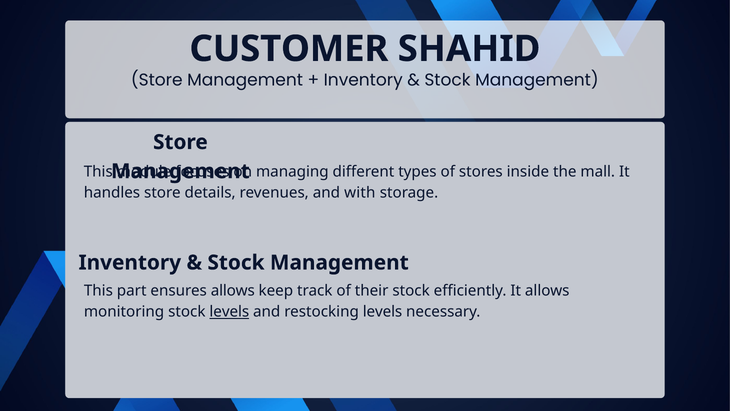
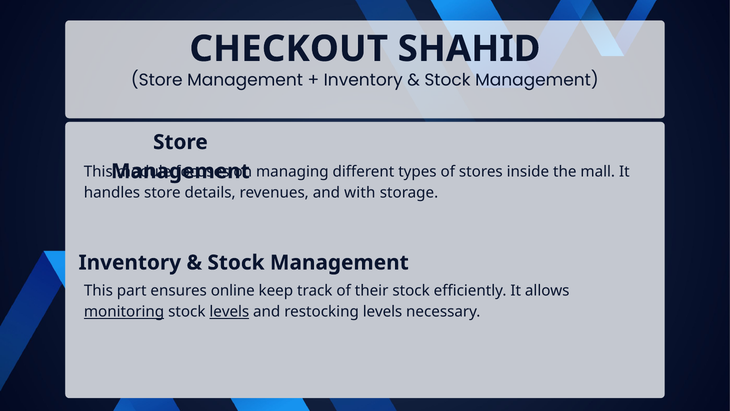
CUSTOMER: CUSTOMER -> CHECKOUT
ensures allows: allows -> online
monitoring underline: none -> present
